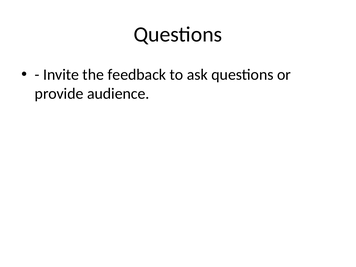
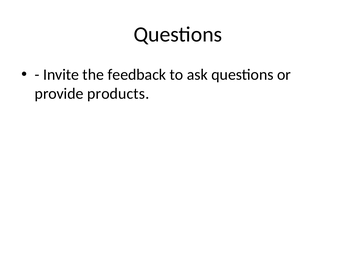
audience: audience -> products
